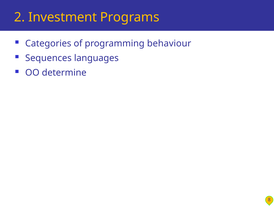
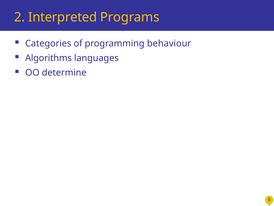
Investment: Investment -> Interpreted
Sequences: Sequences -> Algorithms
